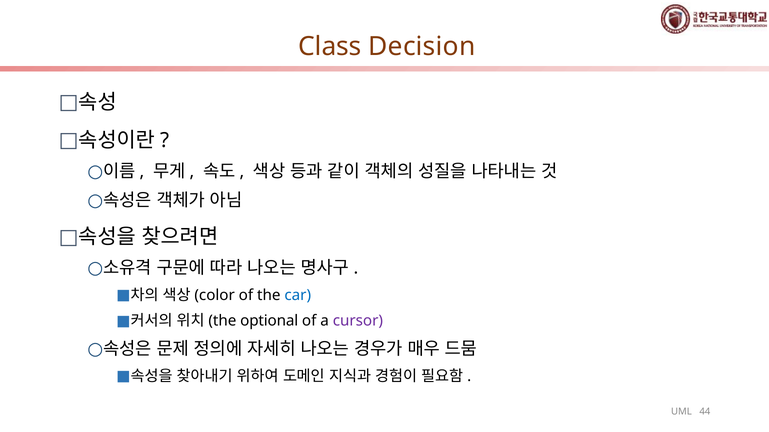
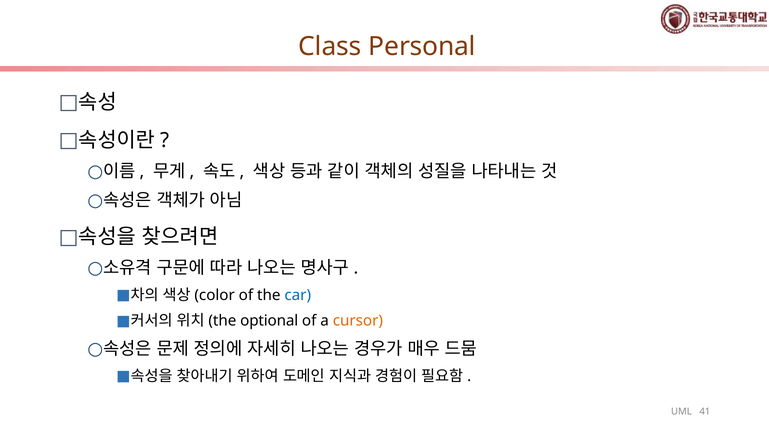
Decision: Decision -> Personal
cursor colour: purple -> orange
44: 44 -> 41
